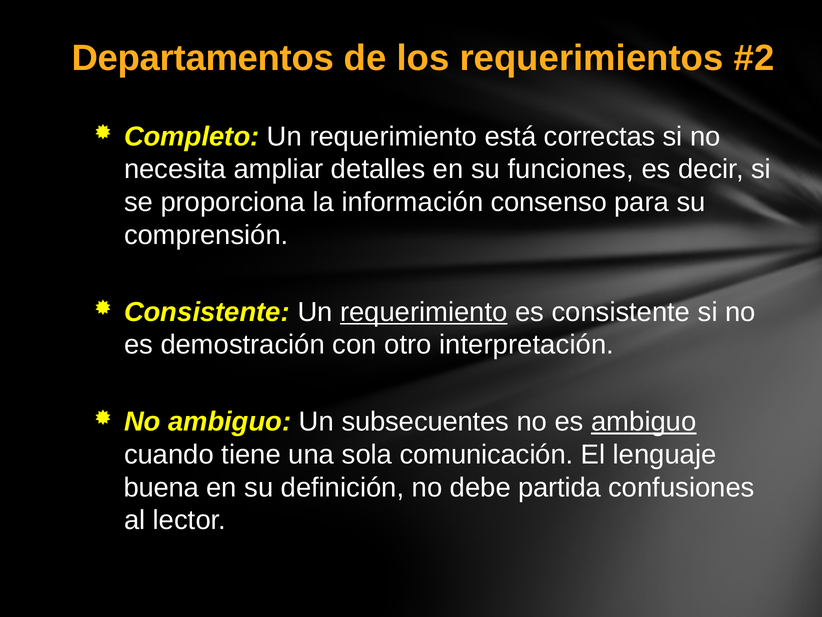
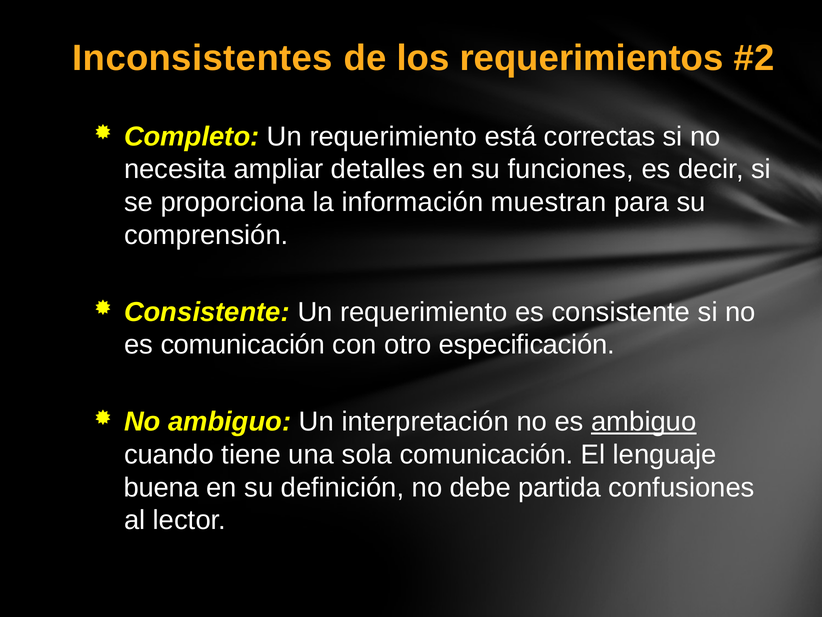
Departamentos: Departamentos -> Inconsistentes
consenso: consenso -> muestran
requerimiento at (424, 312) underline: present -> none
es demostración: demostración -> comunicación
interpretación: interpretación -> especificación
subsecuentes: subsecuentes -> interpretación
